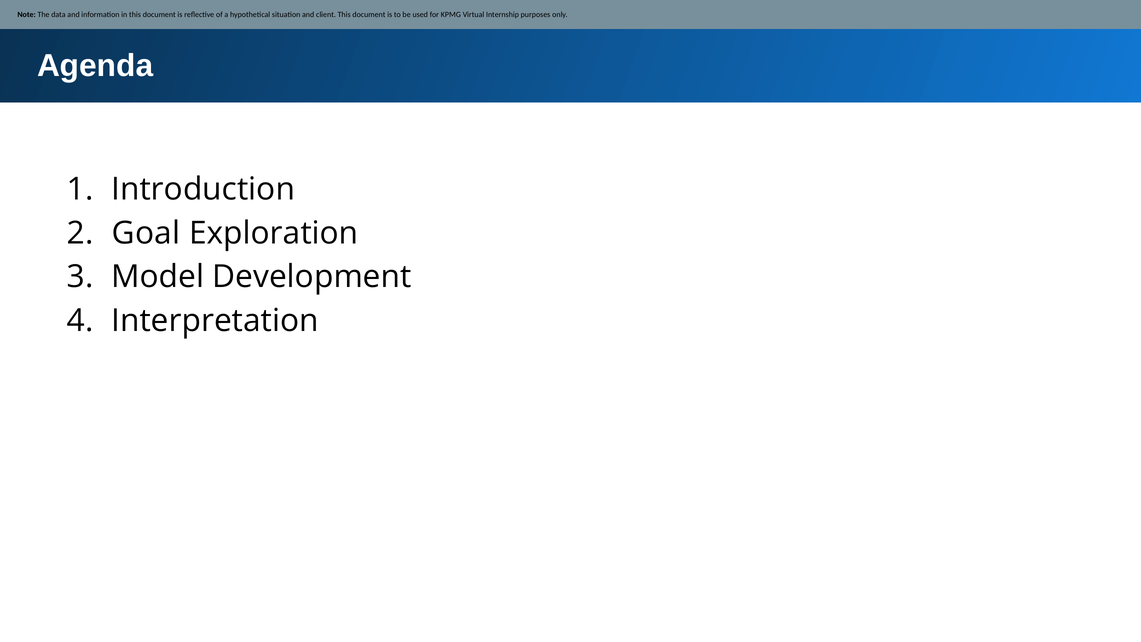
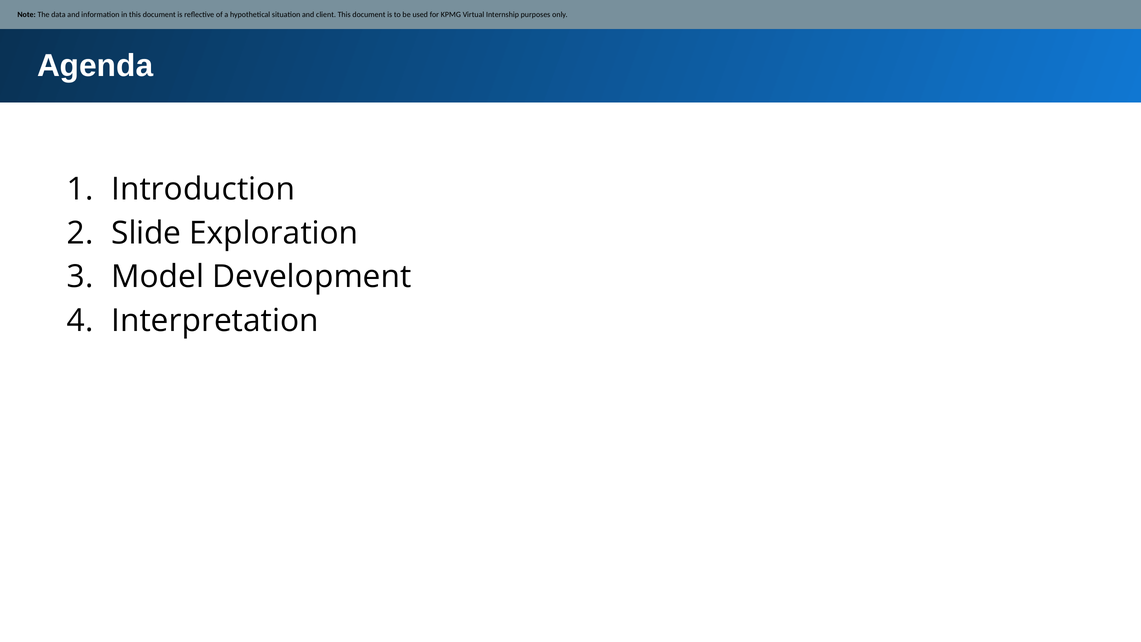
Goal: Goal -> Slide
